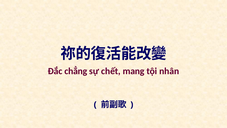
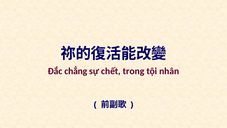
mang: mang -> trong
